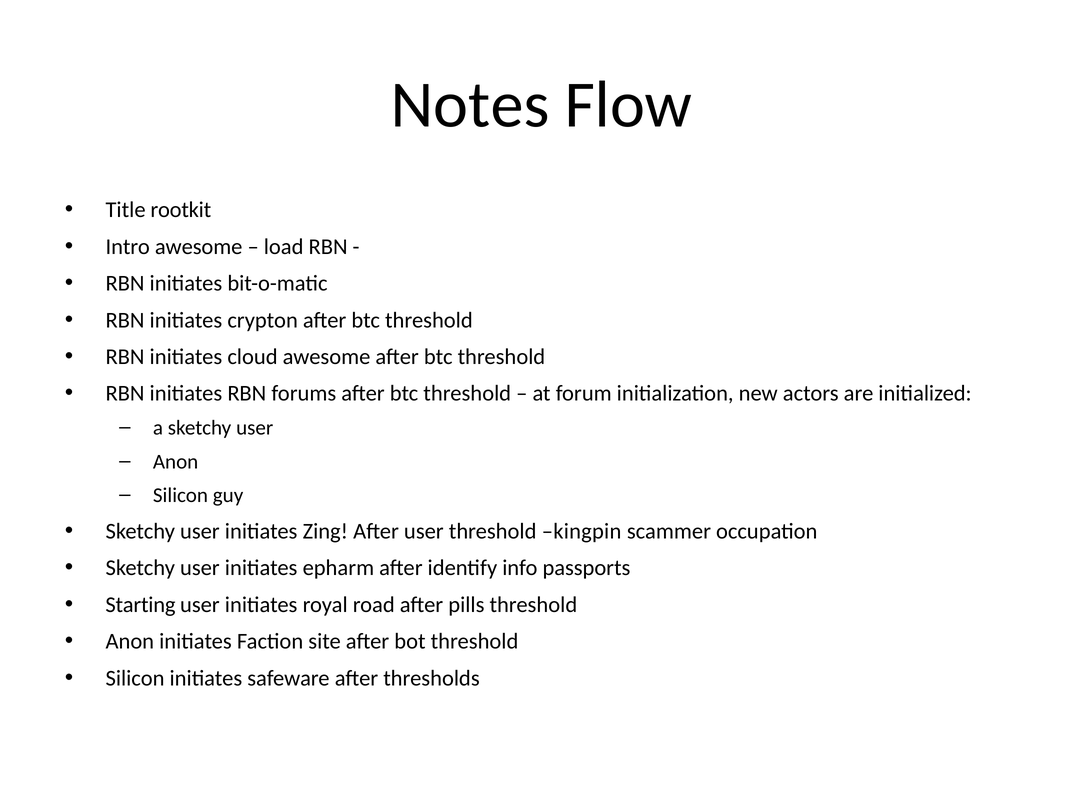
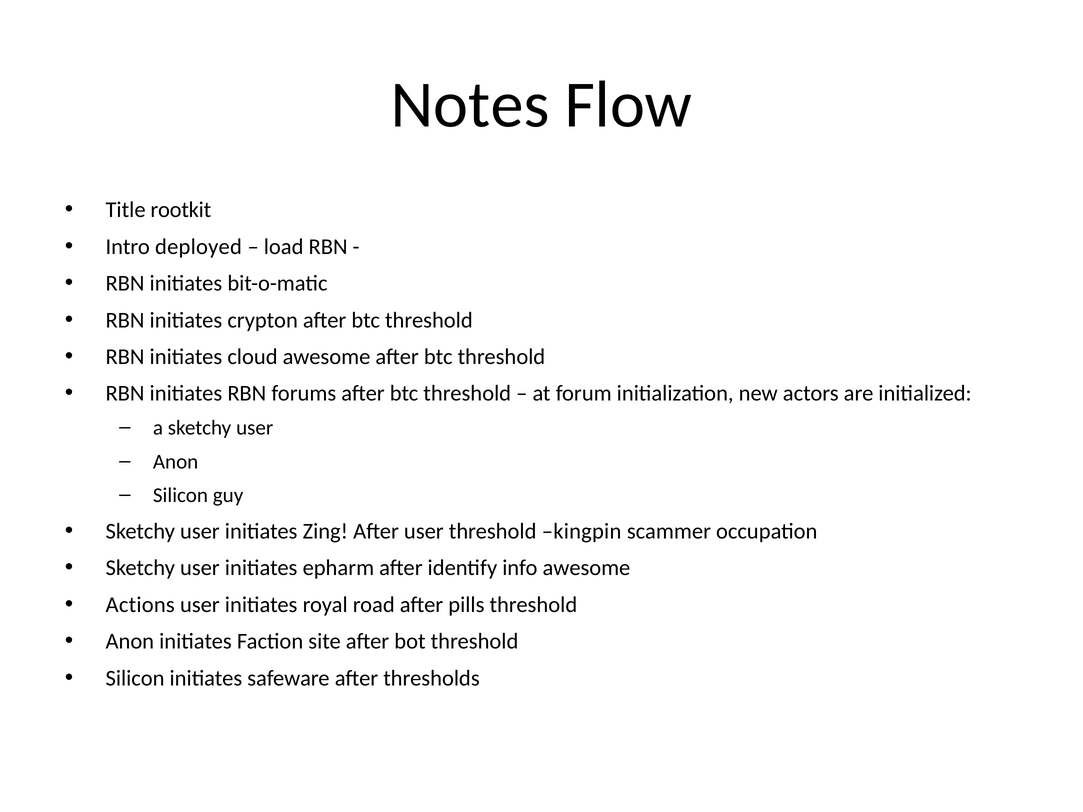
Intro awesome: awesome -> deployed
info passports: passports -> awesome
Starting: Starting -> Actions
